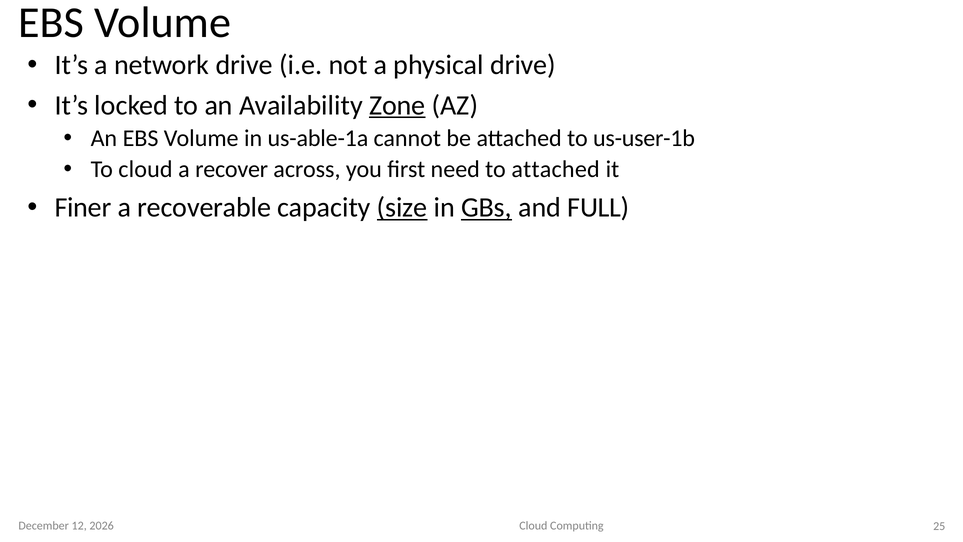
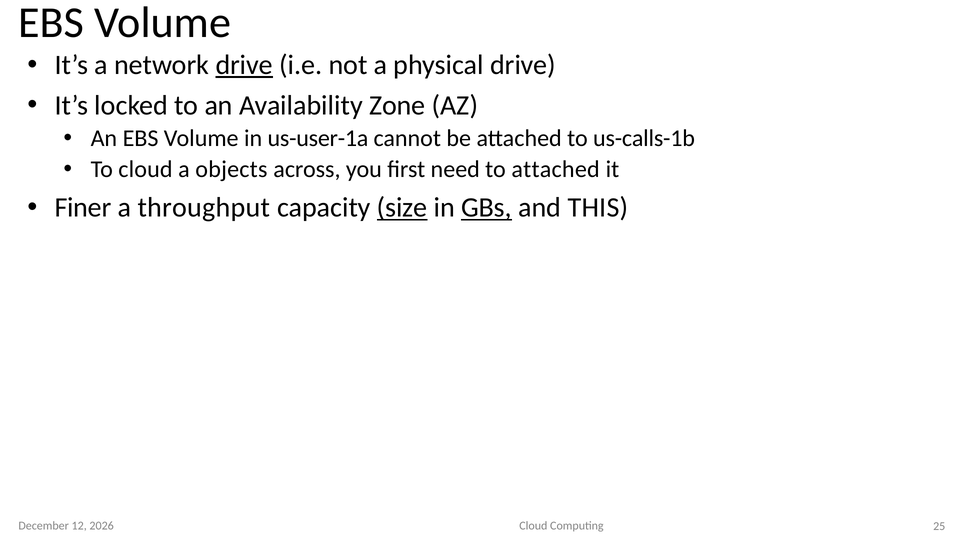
drive at (244, 65) underline: none -> present
Zone underline: present -> none
us-able-1a: us-able-1a -> us-user-1a
us-user-1b: us-user-1b -> us-calls-1b
recover: recover -> objects
recoverable: recoverable -> throughput
FULL: FULL -> THIS
